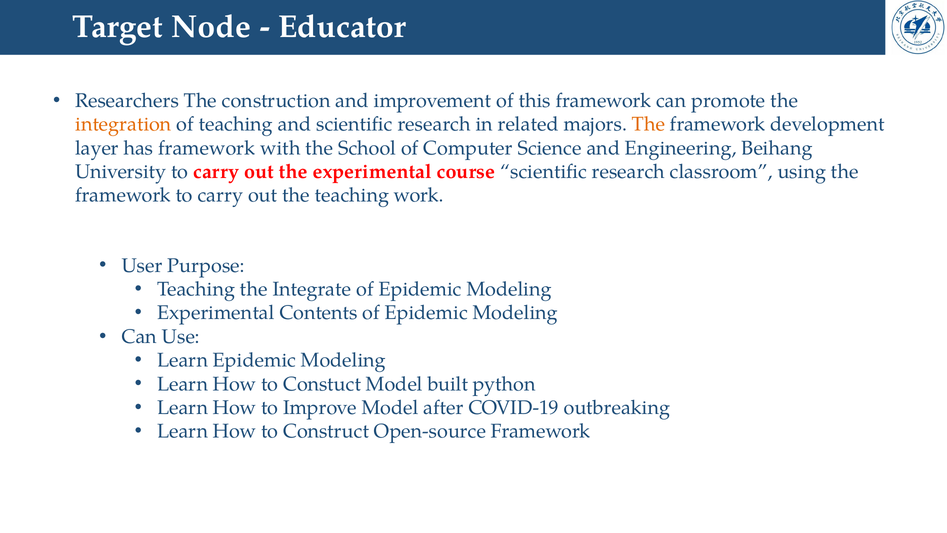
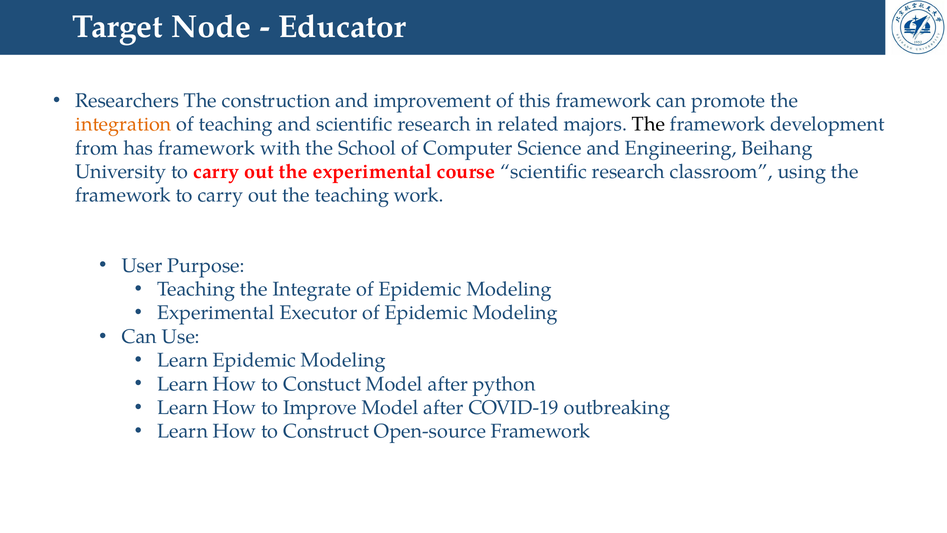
The at (648, 124) colour: orange -> black
layer: layer -> from
Contents: Contents -> Executor
Constuct Model built: built -> after
